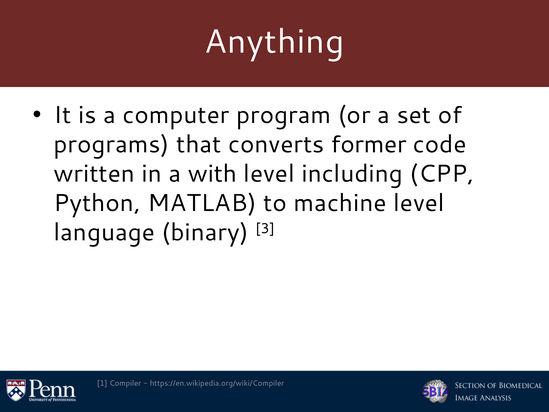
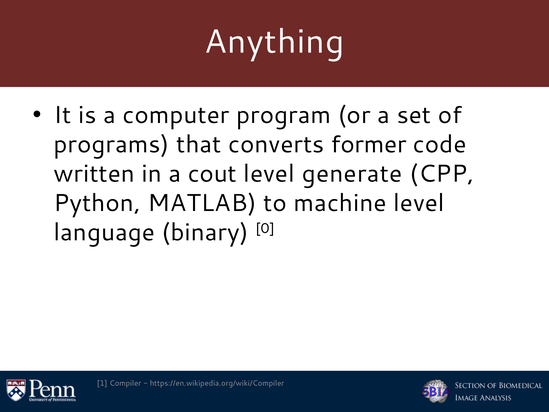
with: with -> cout
including: including -> generate
3: 3 -> 0
